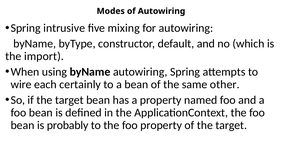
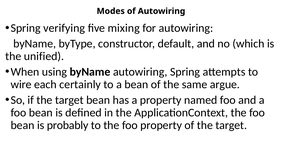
intrusive: intrusive -> verifying
import: import -> unified
other: other -> argue
